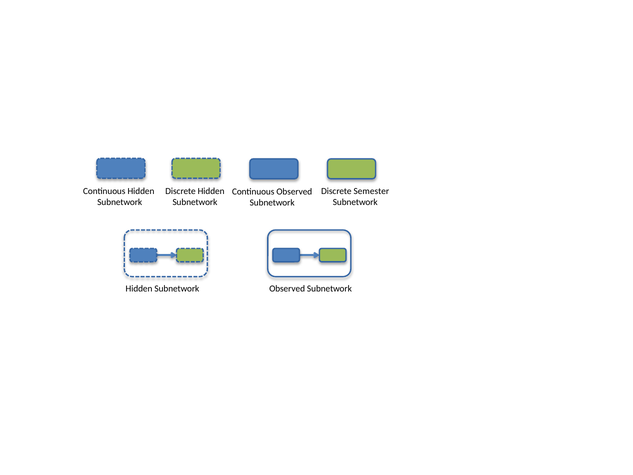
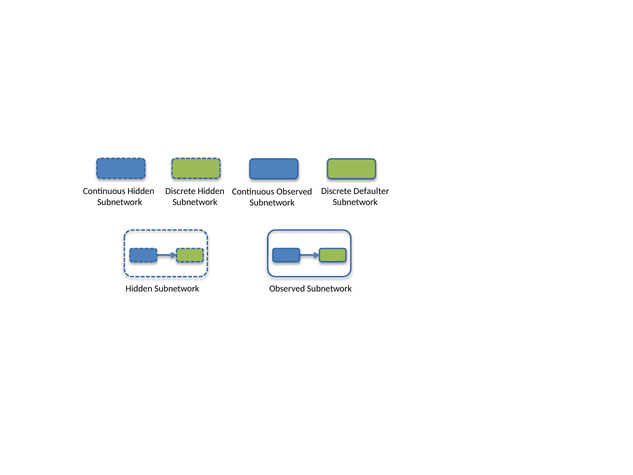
Semester: Semester -> Defaulter
